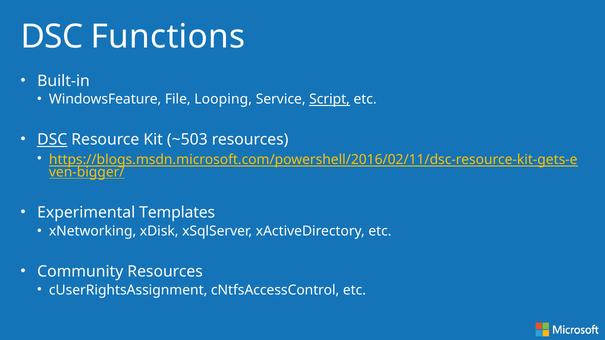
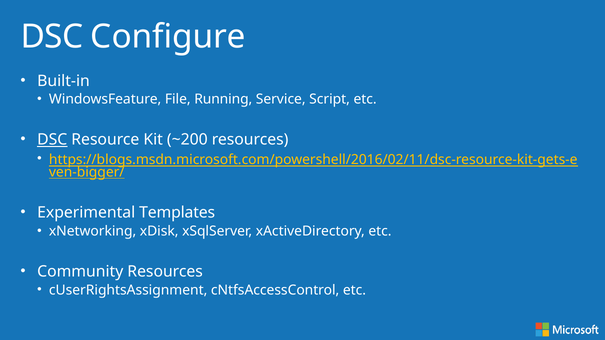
Functions: Functions -> Configure
Looping: Looping -> Running
Script underline: present -> none
~503: ~503 -> ~200
